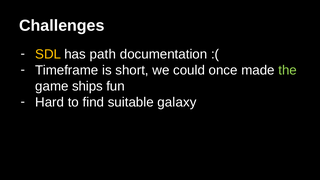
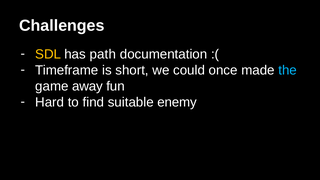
the colour: light green -> light blue
ships: ships -> away
galaxy: galaxy -> enemy
